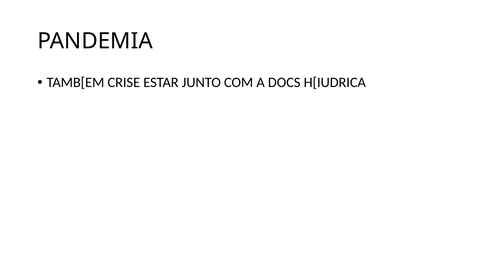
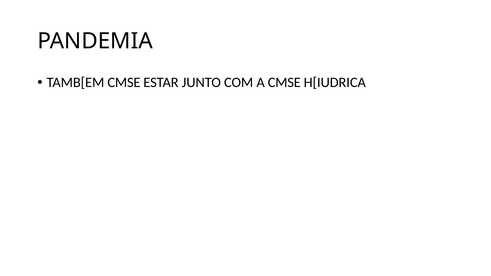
TAMB[EM CRISE: CRISE -> CMSE
A DOCS: DOCS -> CMSE
